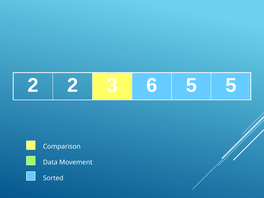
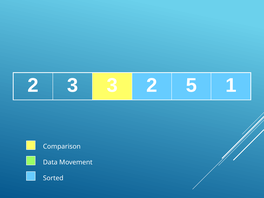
2 2: 2 -> 3
3 6: 6 -> 2
5 5: 5 -> 1
